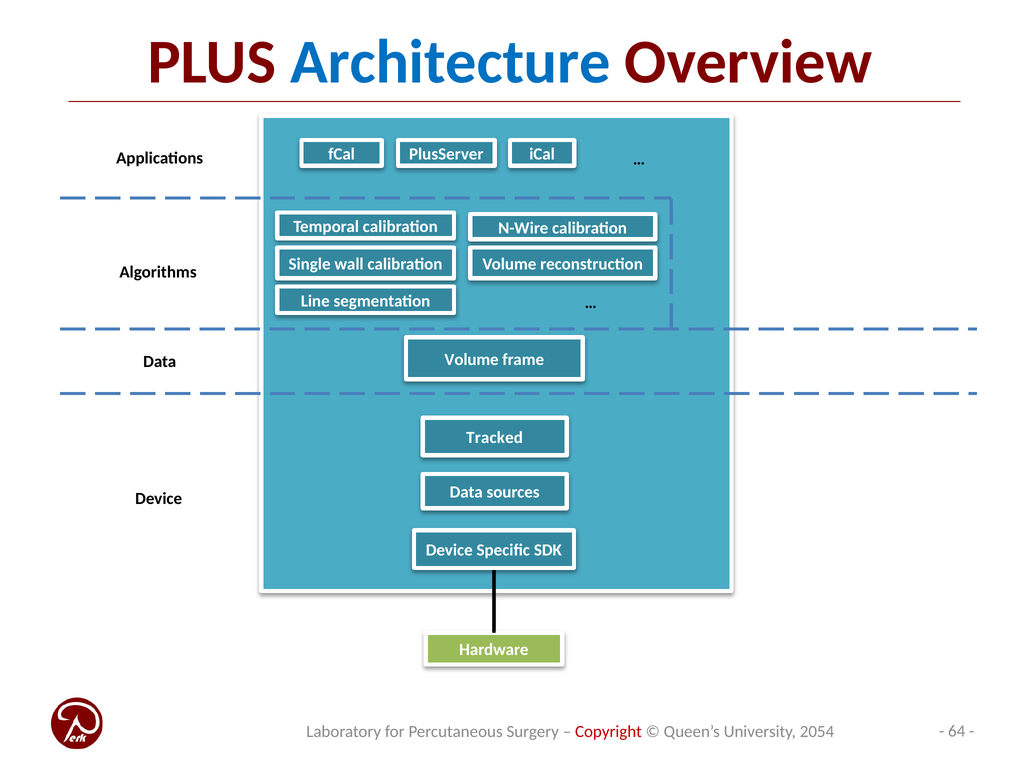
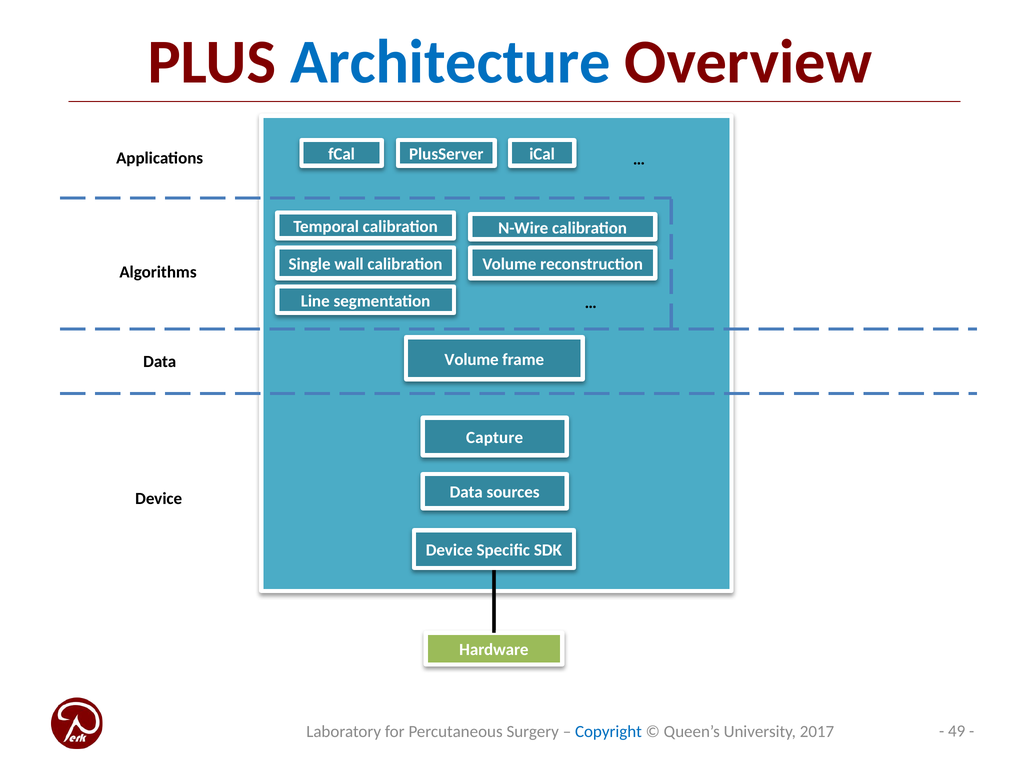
Tracked: Tracked -> Capture
64: 64 -> 49
Copyright colour: red -> blue
2054: 2054 -> 2017
